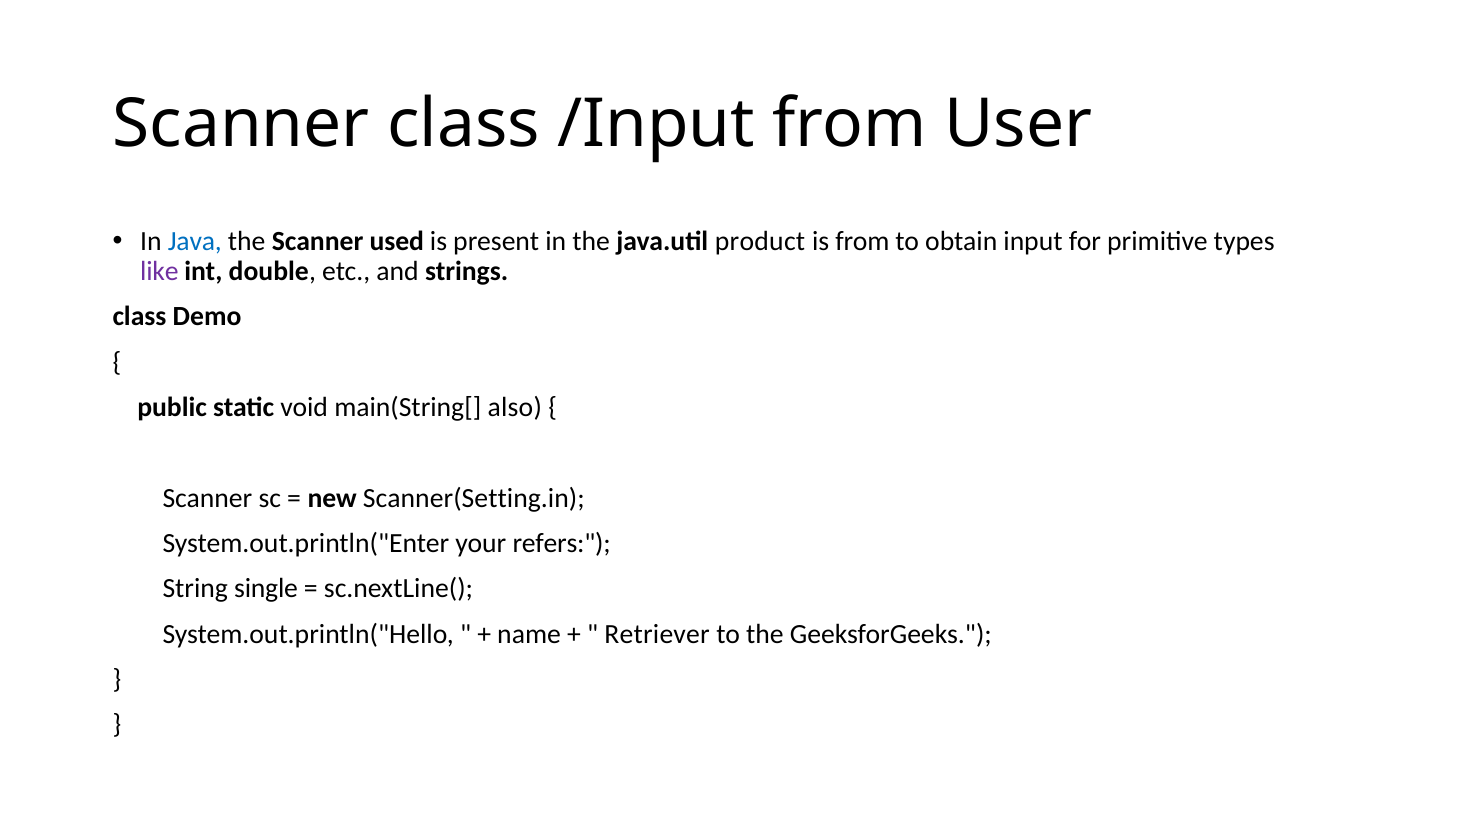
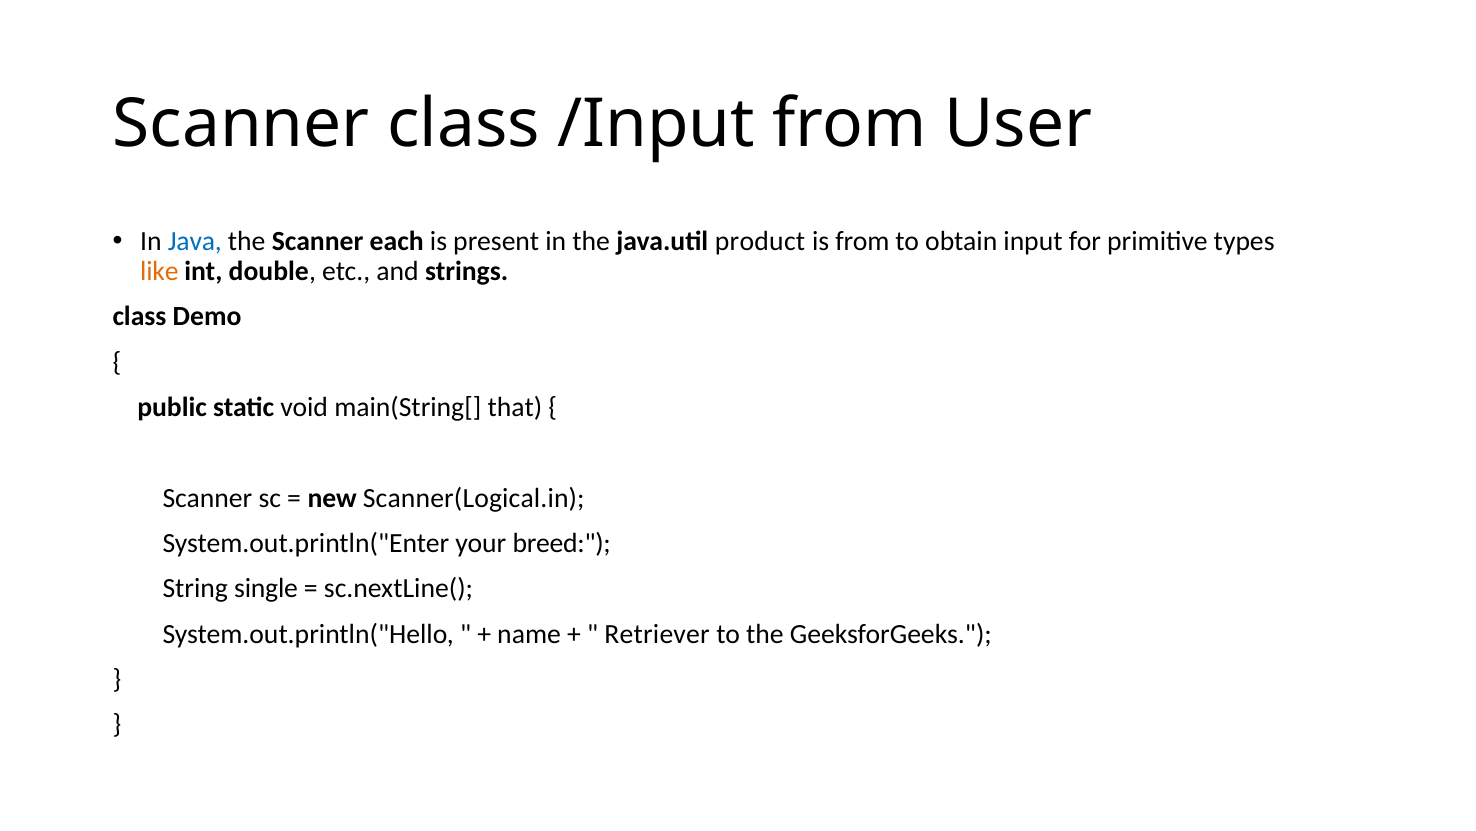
used: used -> each
like colour: purple -> orange
also: also -> that
Scanner(Setting.in: Scanner(Setting.in -> Scanner(Logical.in
refers: refers -> breed
